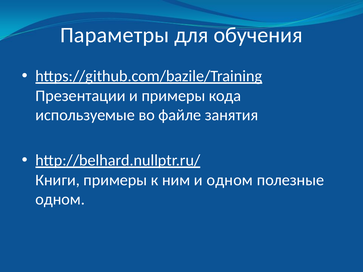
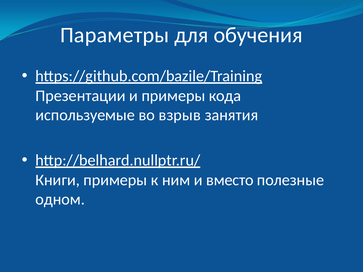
файле: файле -> взрыв
и одном: одном -> вместо
